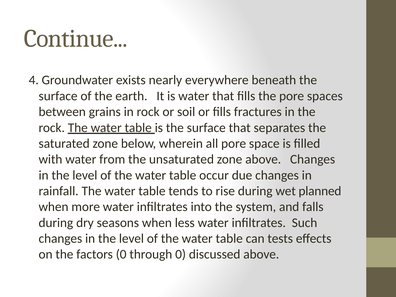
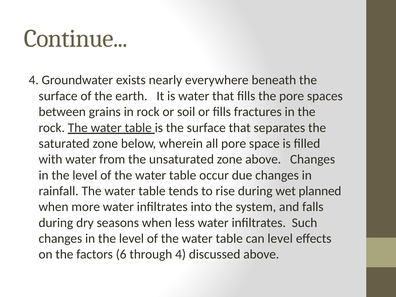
can tests: tests -> level
factors 0: 0 -> 6
through 0: 0 -> 4
